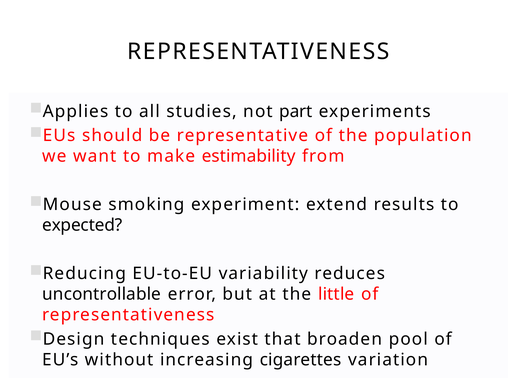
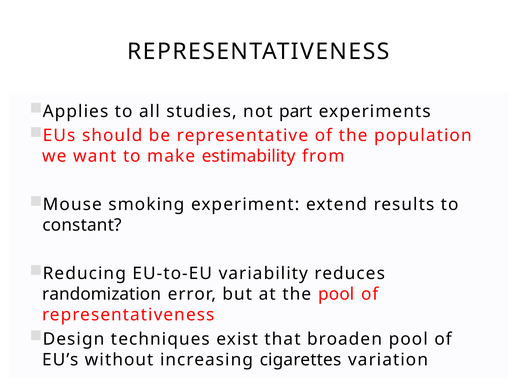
expected: expected -> constant
uncontrollable: uncontrollable -> randomization
the little: little -> pool
